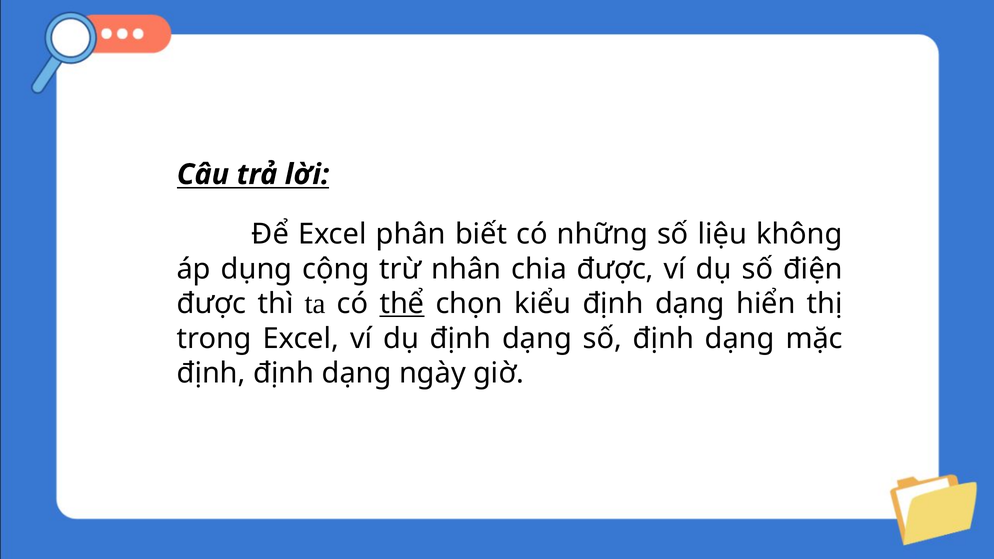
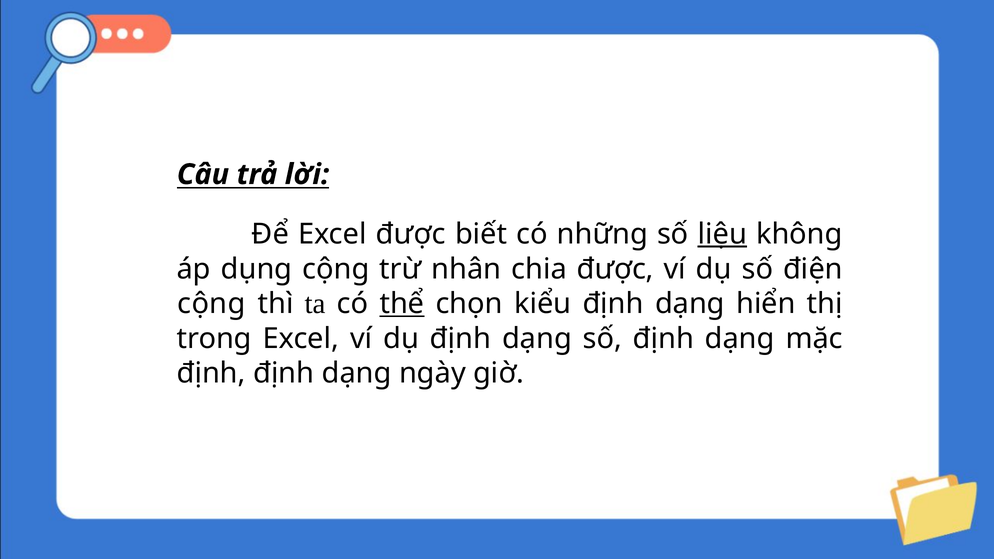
Excel phân: phân -> được
liệu underline: none -> present
được at (212, 304): được -> cộng
